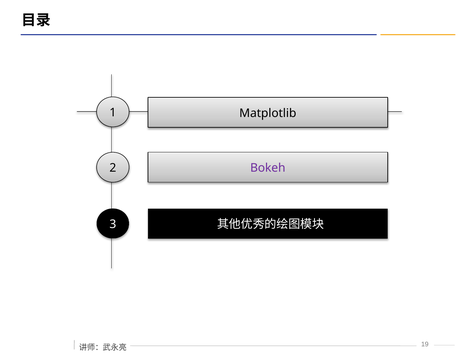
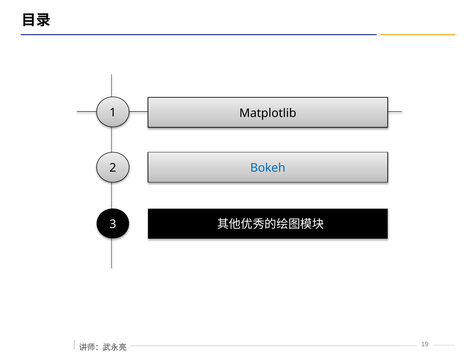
Bokeh colour: purple -> blue
